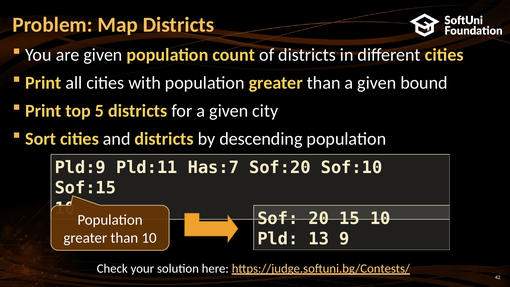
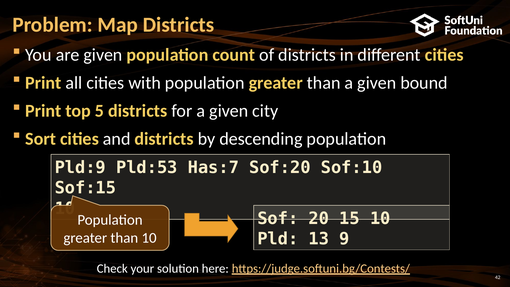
Pld:11: Pld:11 -> Pld:53
